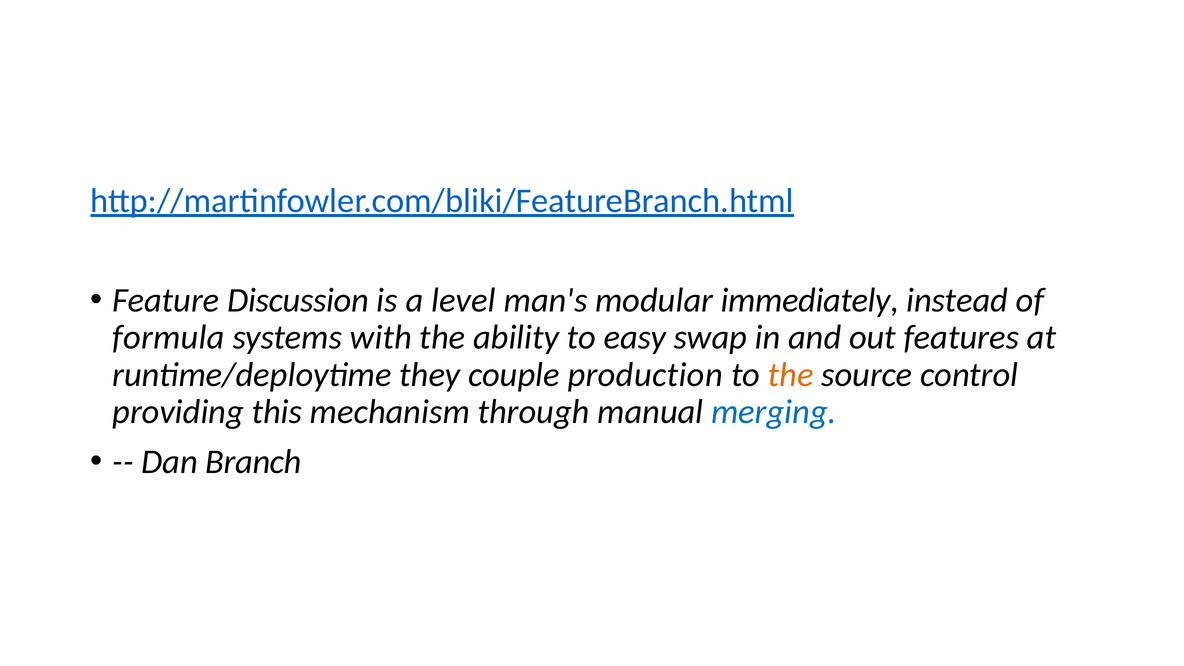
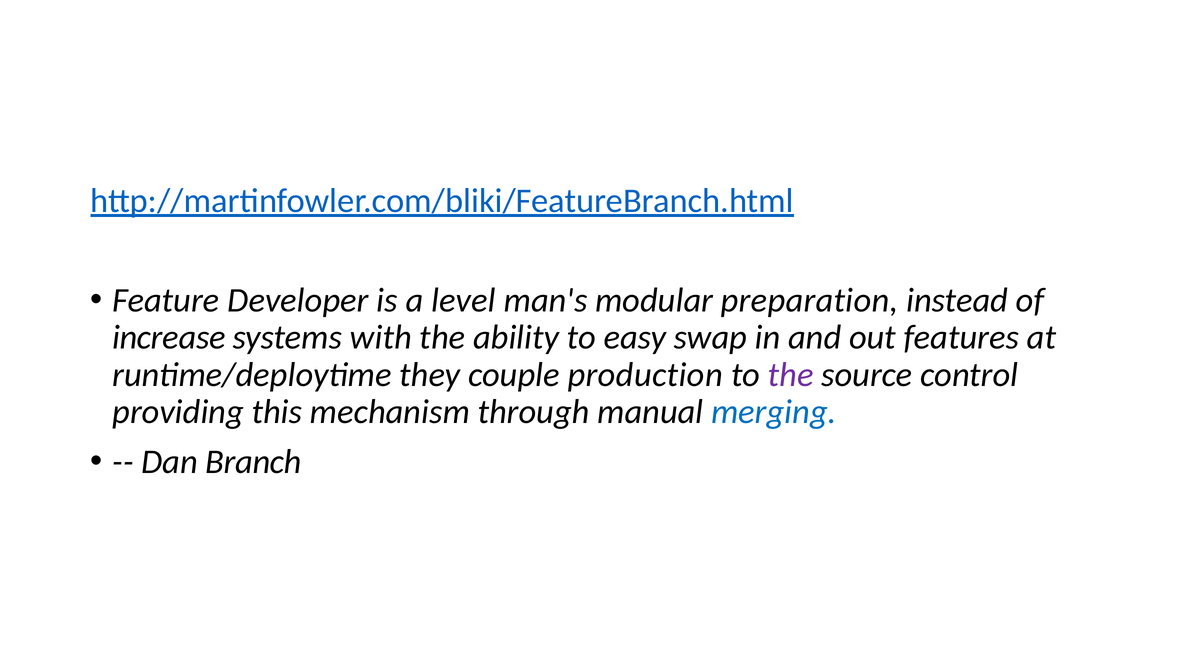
Discussion: Discussion -> Developer
immediately: immediately -> preparation
formula: formula -> increase
the at (791, 375) colour: orange -> purple
